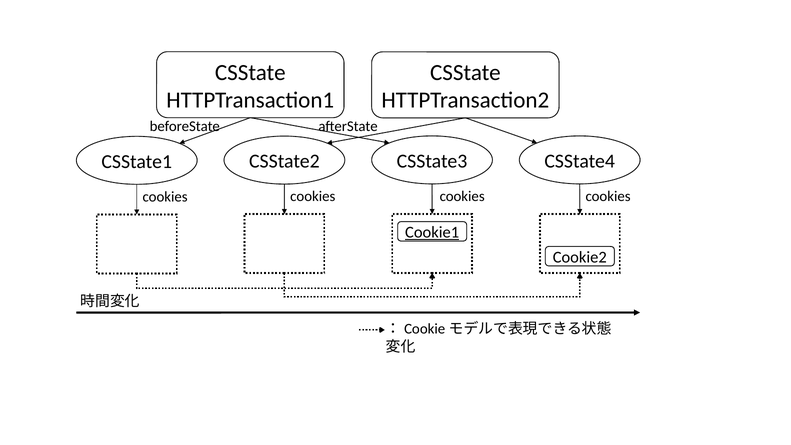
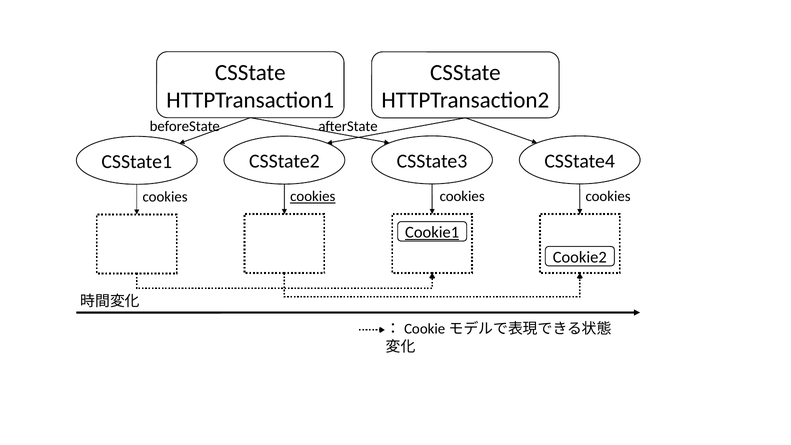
cookies at (313, 196) underline: none -> present
